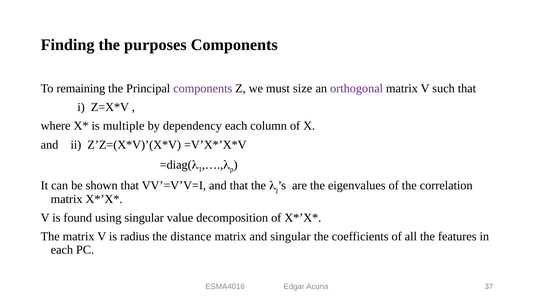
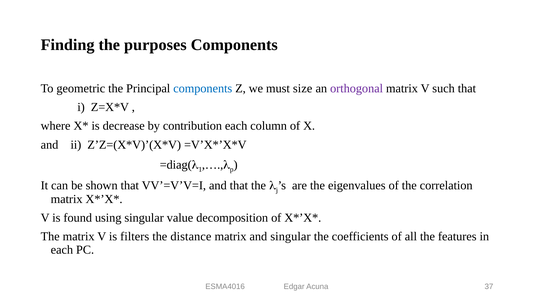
remaining: remaining -> geometric
components at (203, 88) colour: purple -> blue
multiple: multiple -> decrease
dependency: dependency -> contribution
radius: radius -> filters
